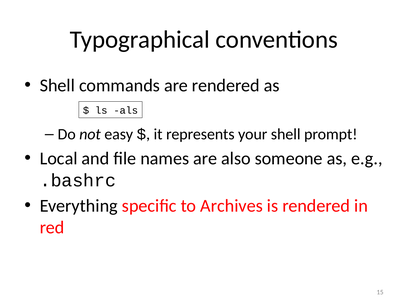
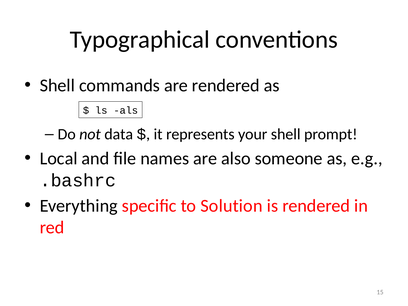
easy: easy -> data
Archives: Archives -> Solution
